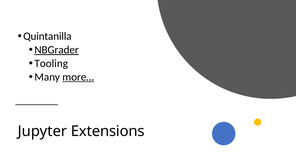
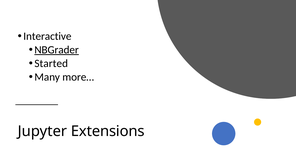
Quintanilla: Quintanilla -> Interactive
Tooling: Tooling -> Started
more… underline: present -> none
